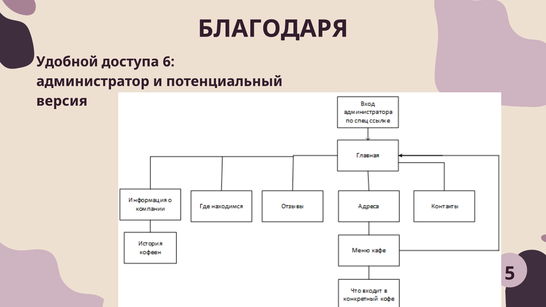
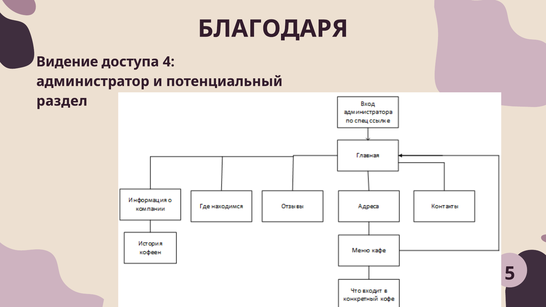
Удобной: Удобной -> Видение
6: 6 -> 4
версия: версия -> раздел
